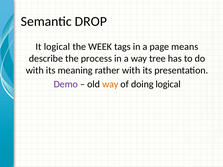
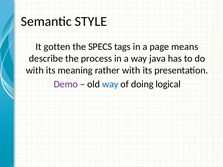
DROP: DROP -> STYLE
It logical: logical -> gotten
WEEK: WEEK -> SPECS
tree: tree -> java
way at (110, 84) colour: orange -> blue
